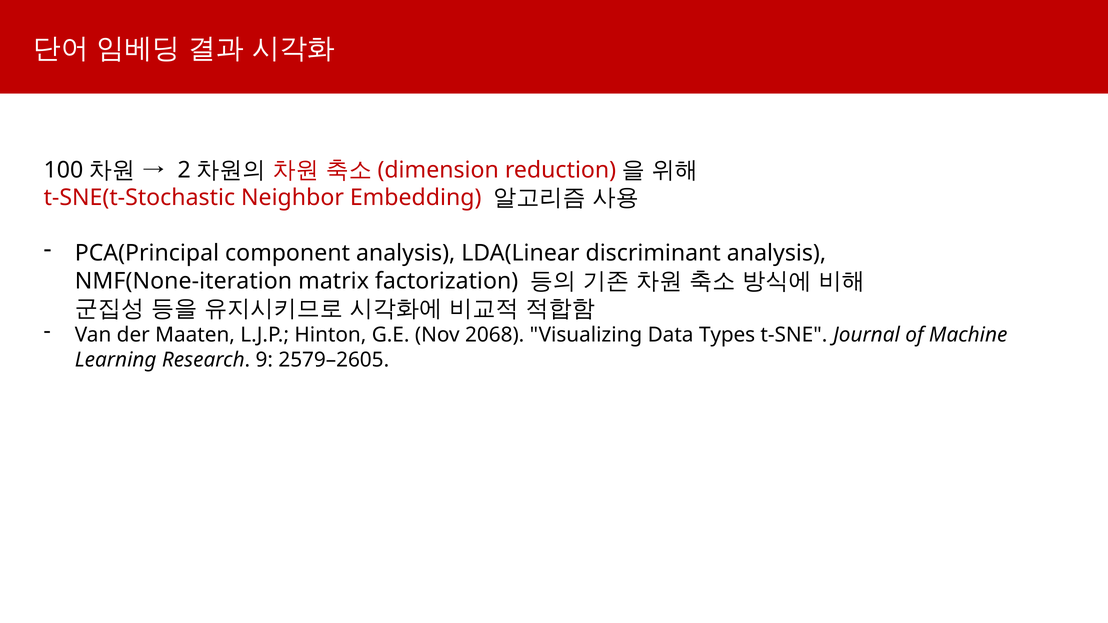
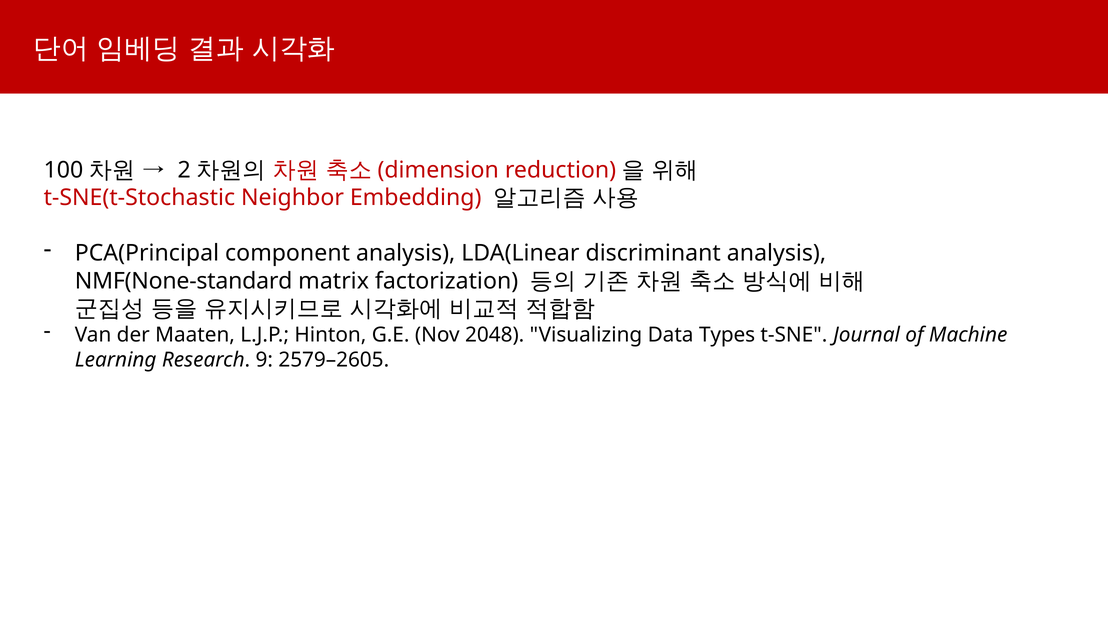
NMF(None-iteration: NMF(None-iteration -> NMF(None-standard
2068: 2068 -> 2048
